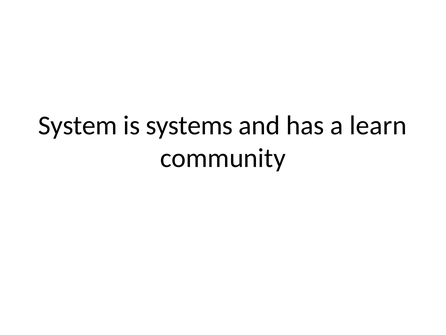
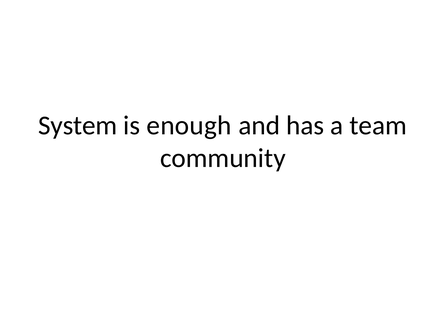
systems: systems -> enough
learn: learn -> team
